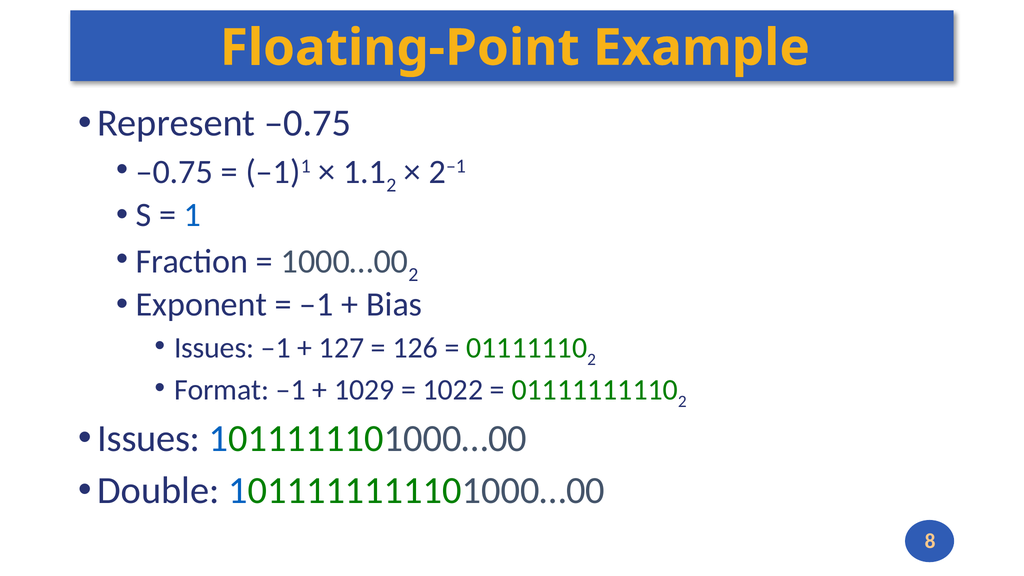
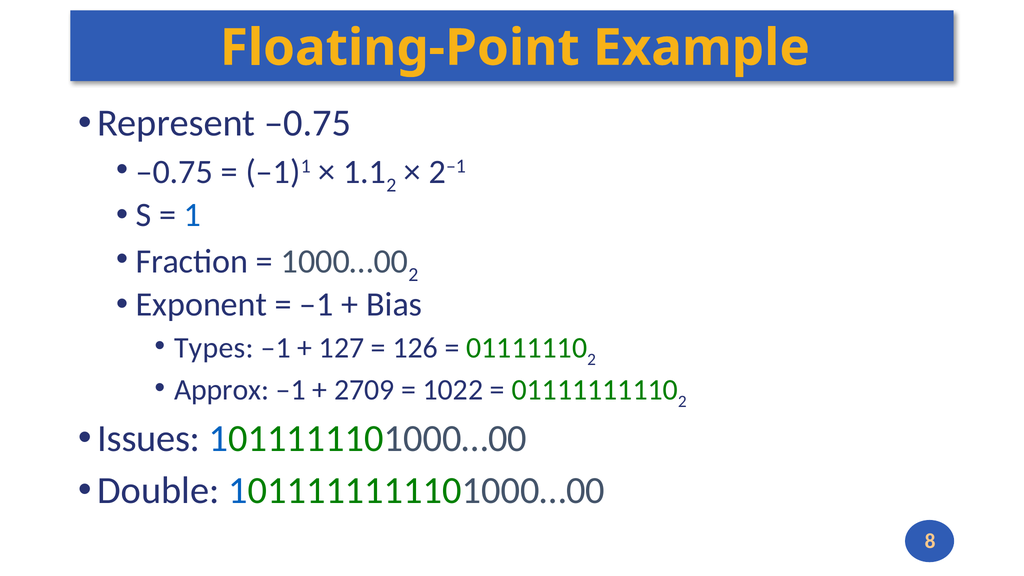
Issues at (214, 348): Issues -> Types
Format: Format -> Approx
1029: 1029 -> 2709
